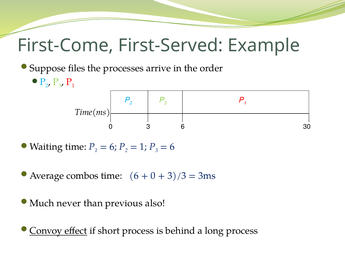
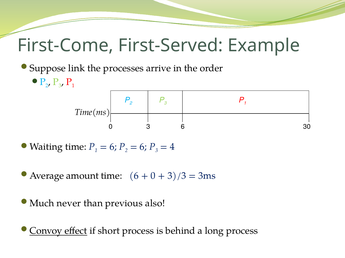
files: files -> link
1 at (143, 147): 1 -> 6
6 at (172, 147): 6 -> 4
combos: combos -> amount
